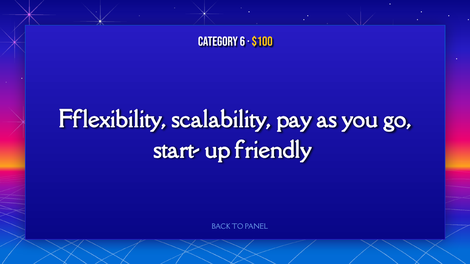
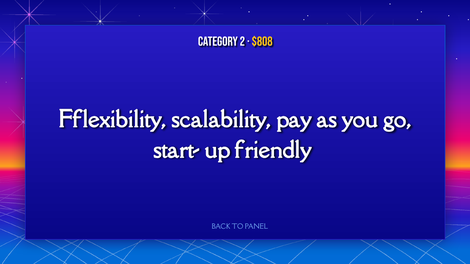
6: 6 -> 2
$100: $100 -> $808
